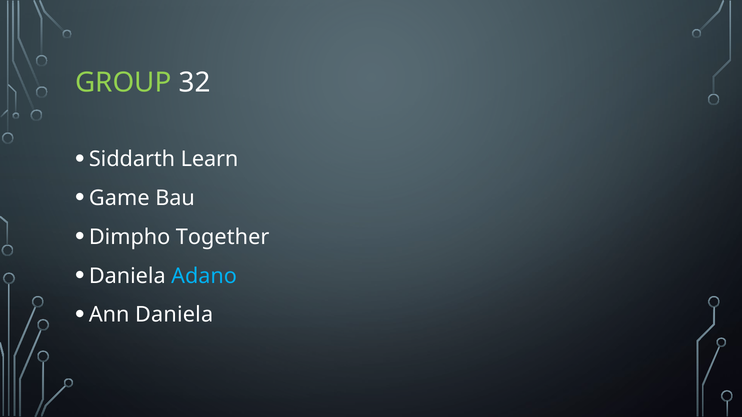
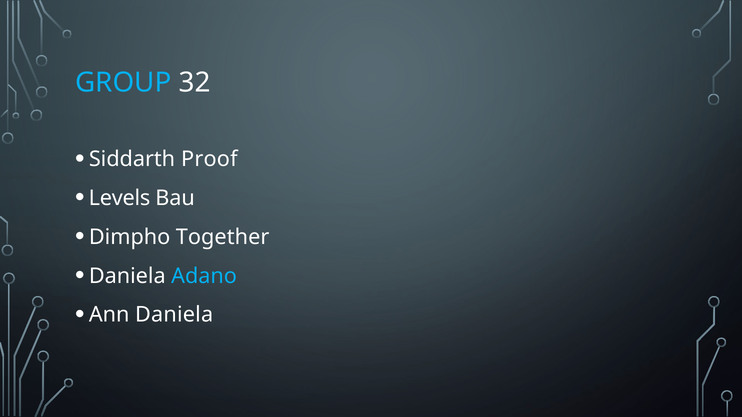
GROUP colour: light green -> light blue
Learn: Learn -> Proof
Game: Game -> Levels
